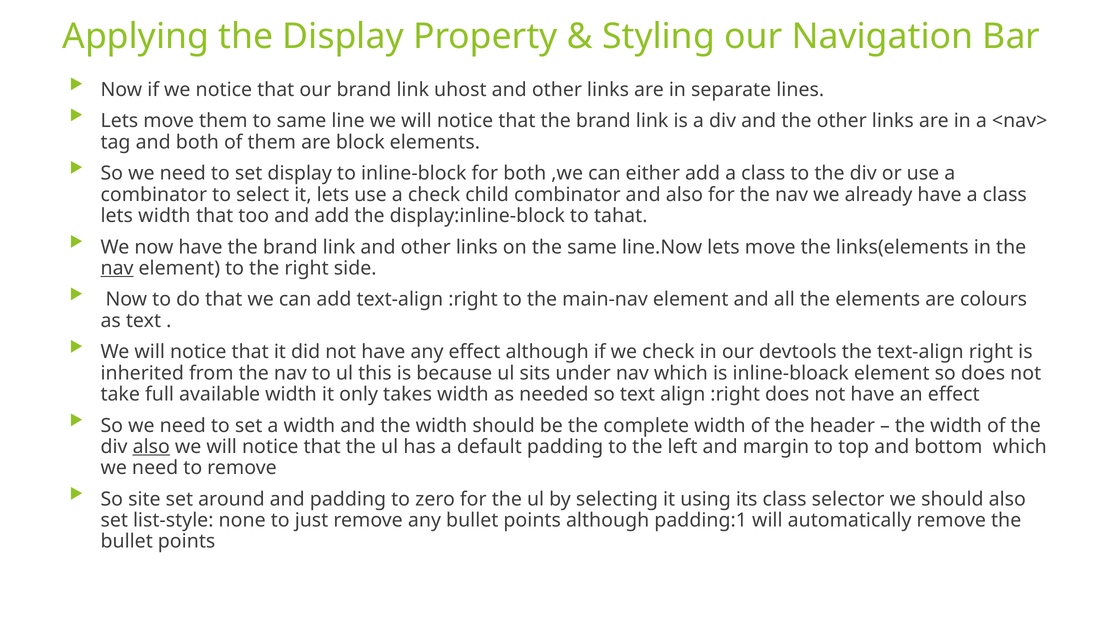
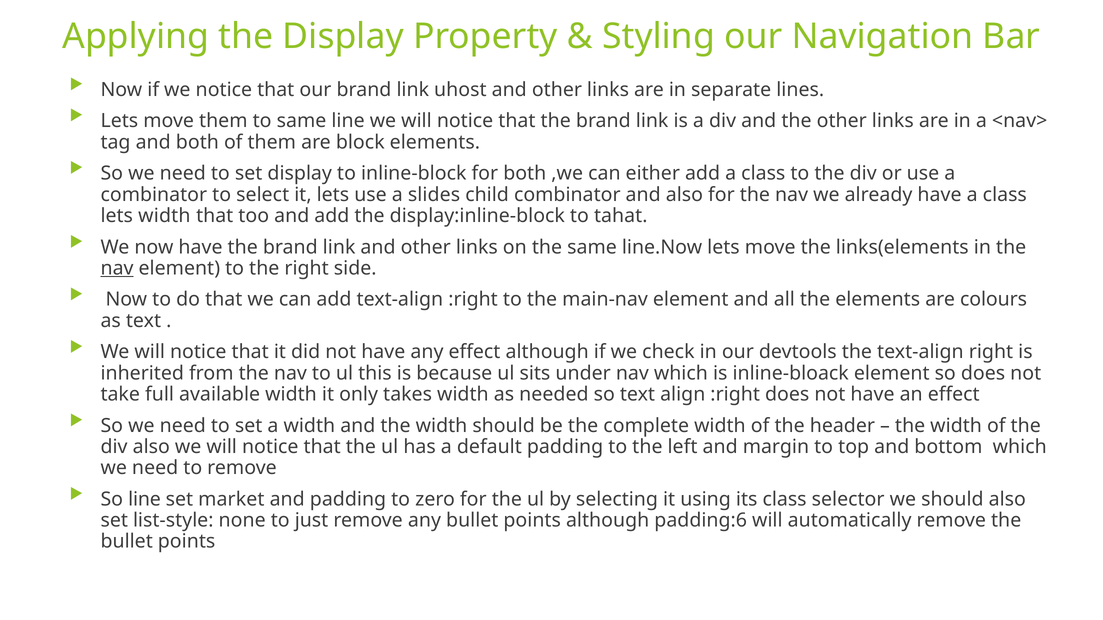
a check: check -> slides
also at (151, 447) underline: present -> none
So site: site -> line
around: around -> market
padding:1: padding:1 -> padding:6
